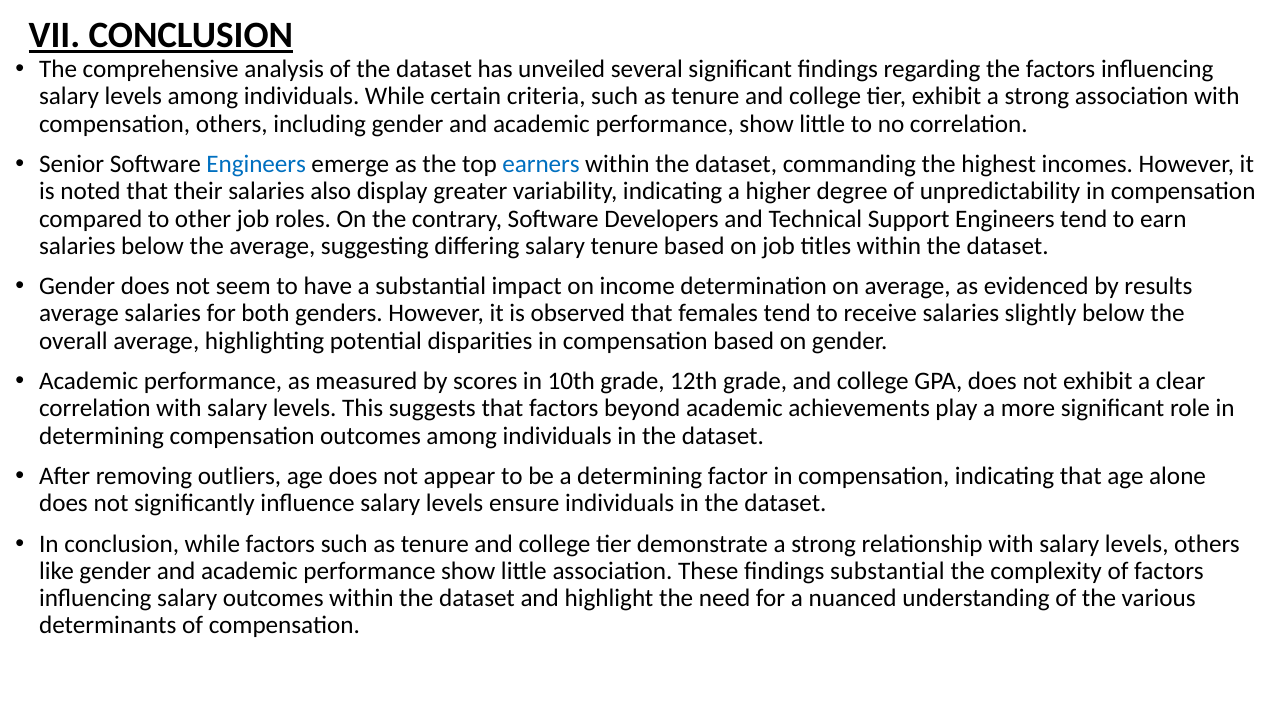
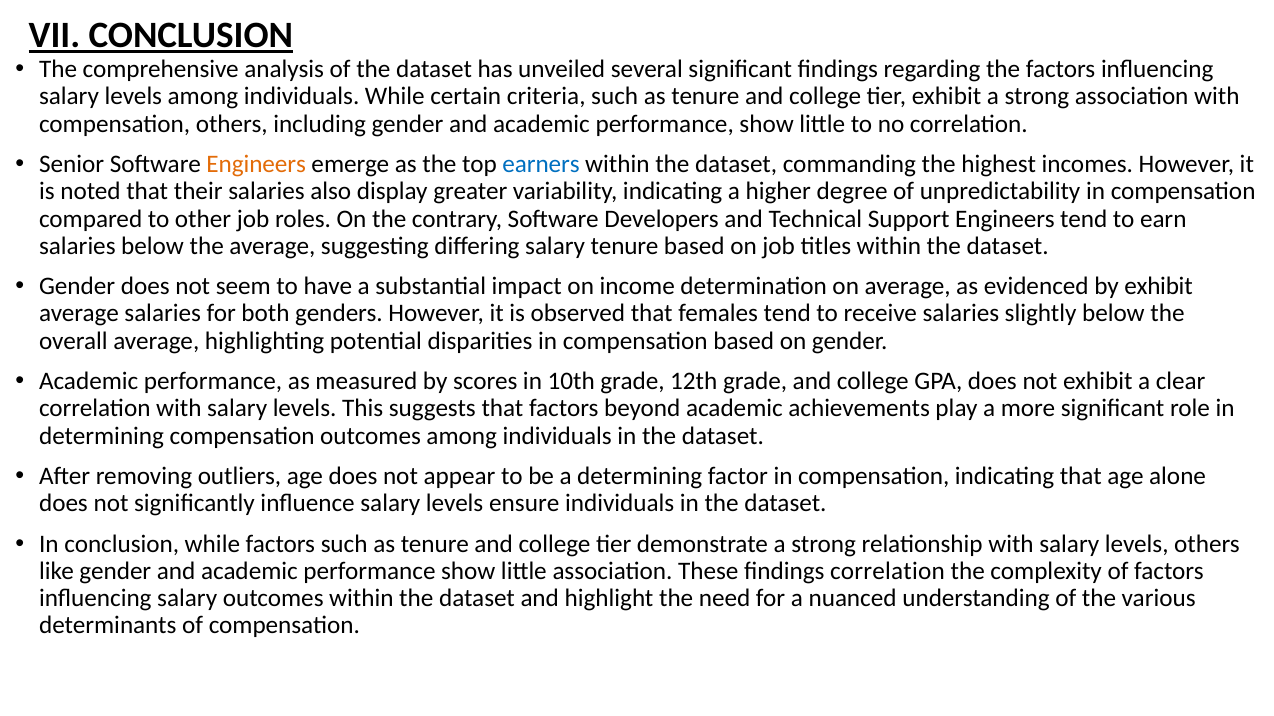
Engineers at (256, 164) colour: blue -> orange
by results: results -> exhibit
findings substantial: substantial -> correlation
